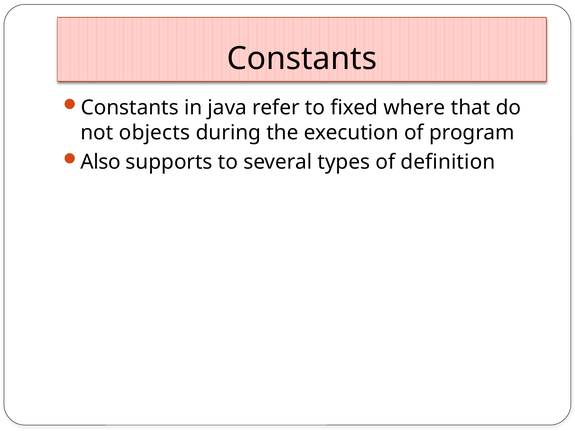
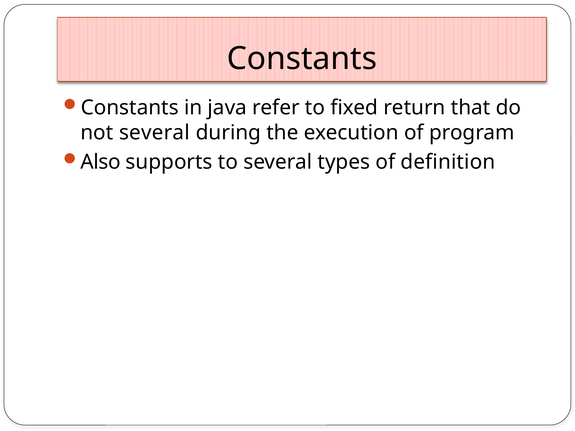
where: where -> return
not objects: objects -> several
